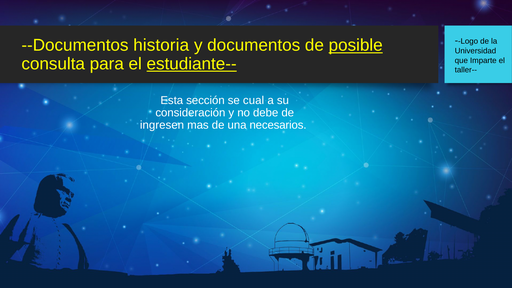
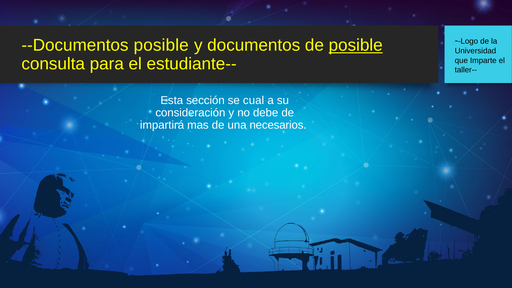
--Documentos historia: historia -> posible
estudiante-- underline: present -> none
ingresen: ingresen -> impartirá
